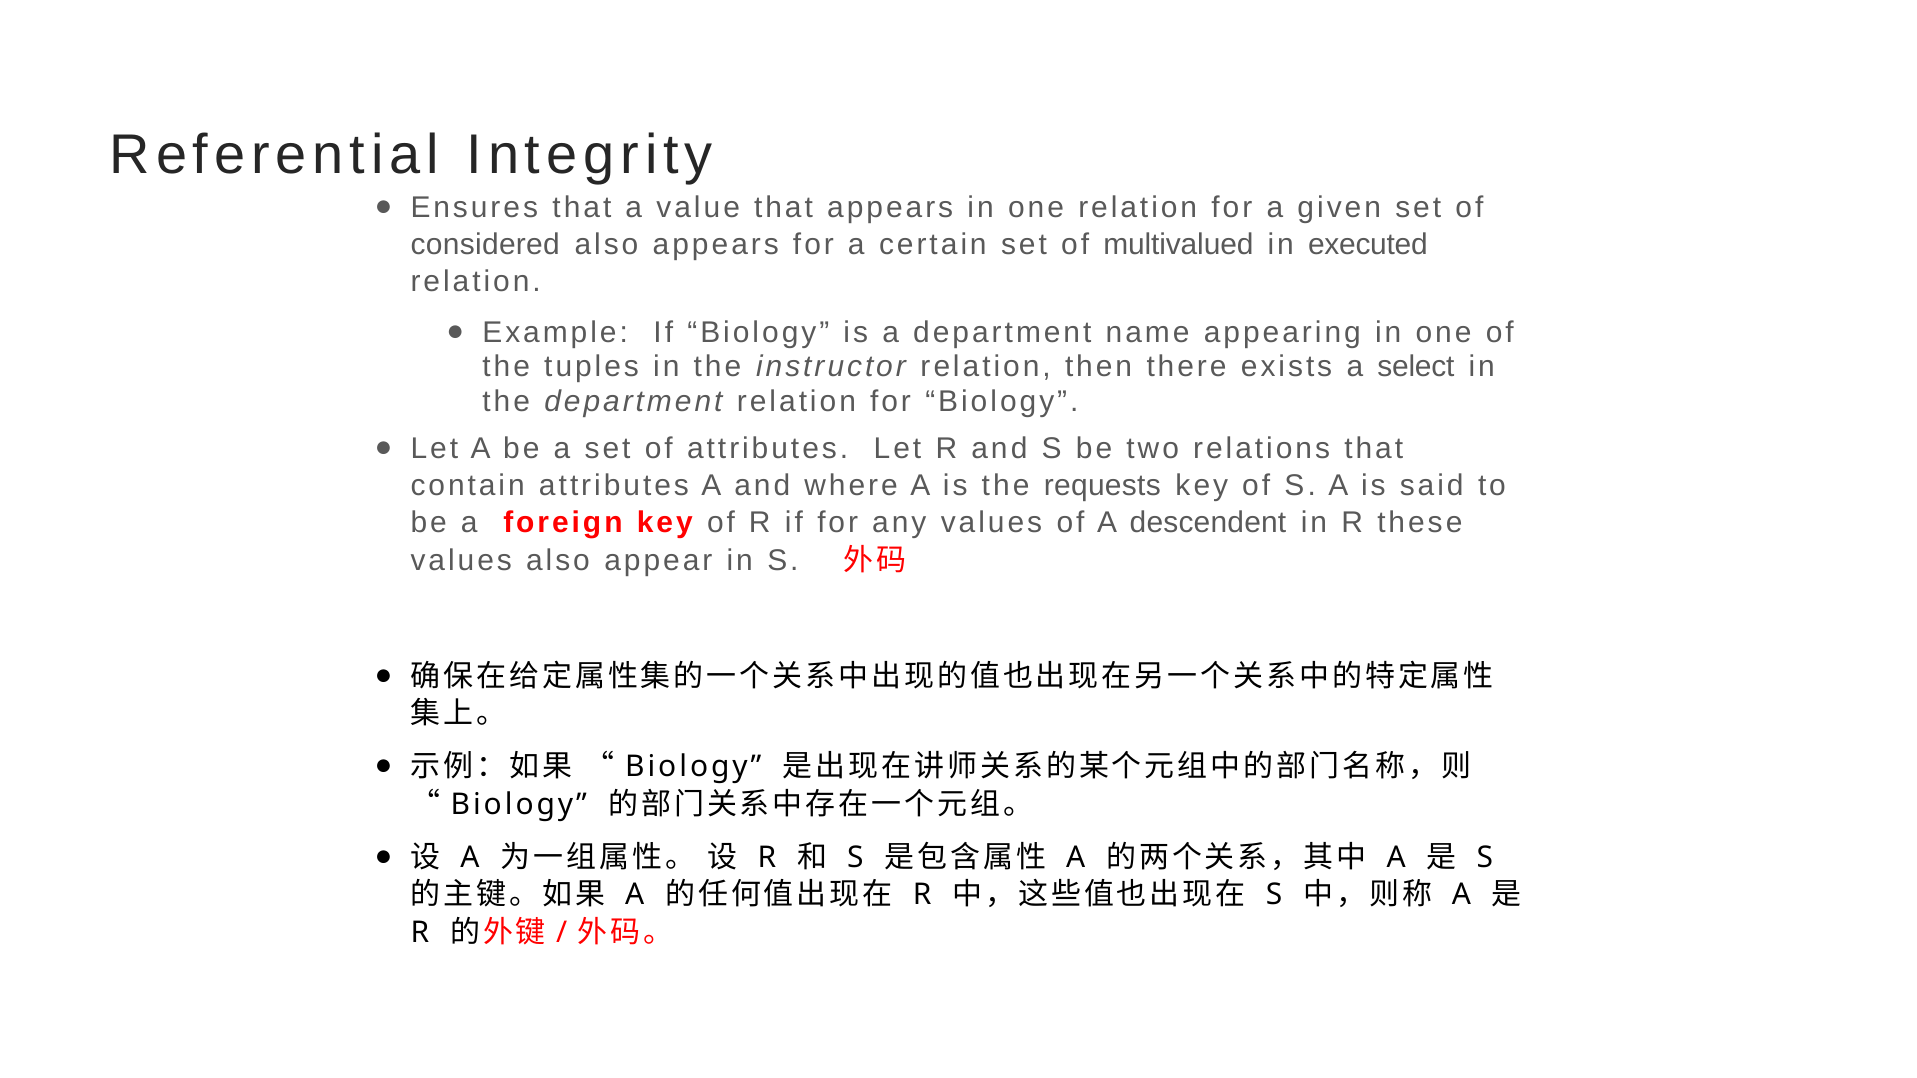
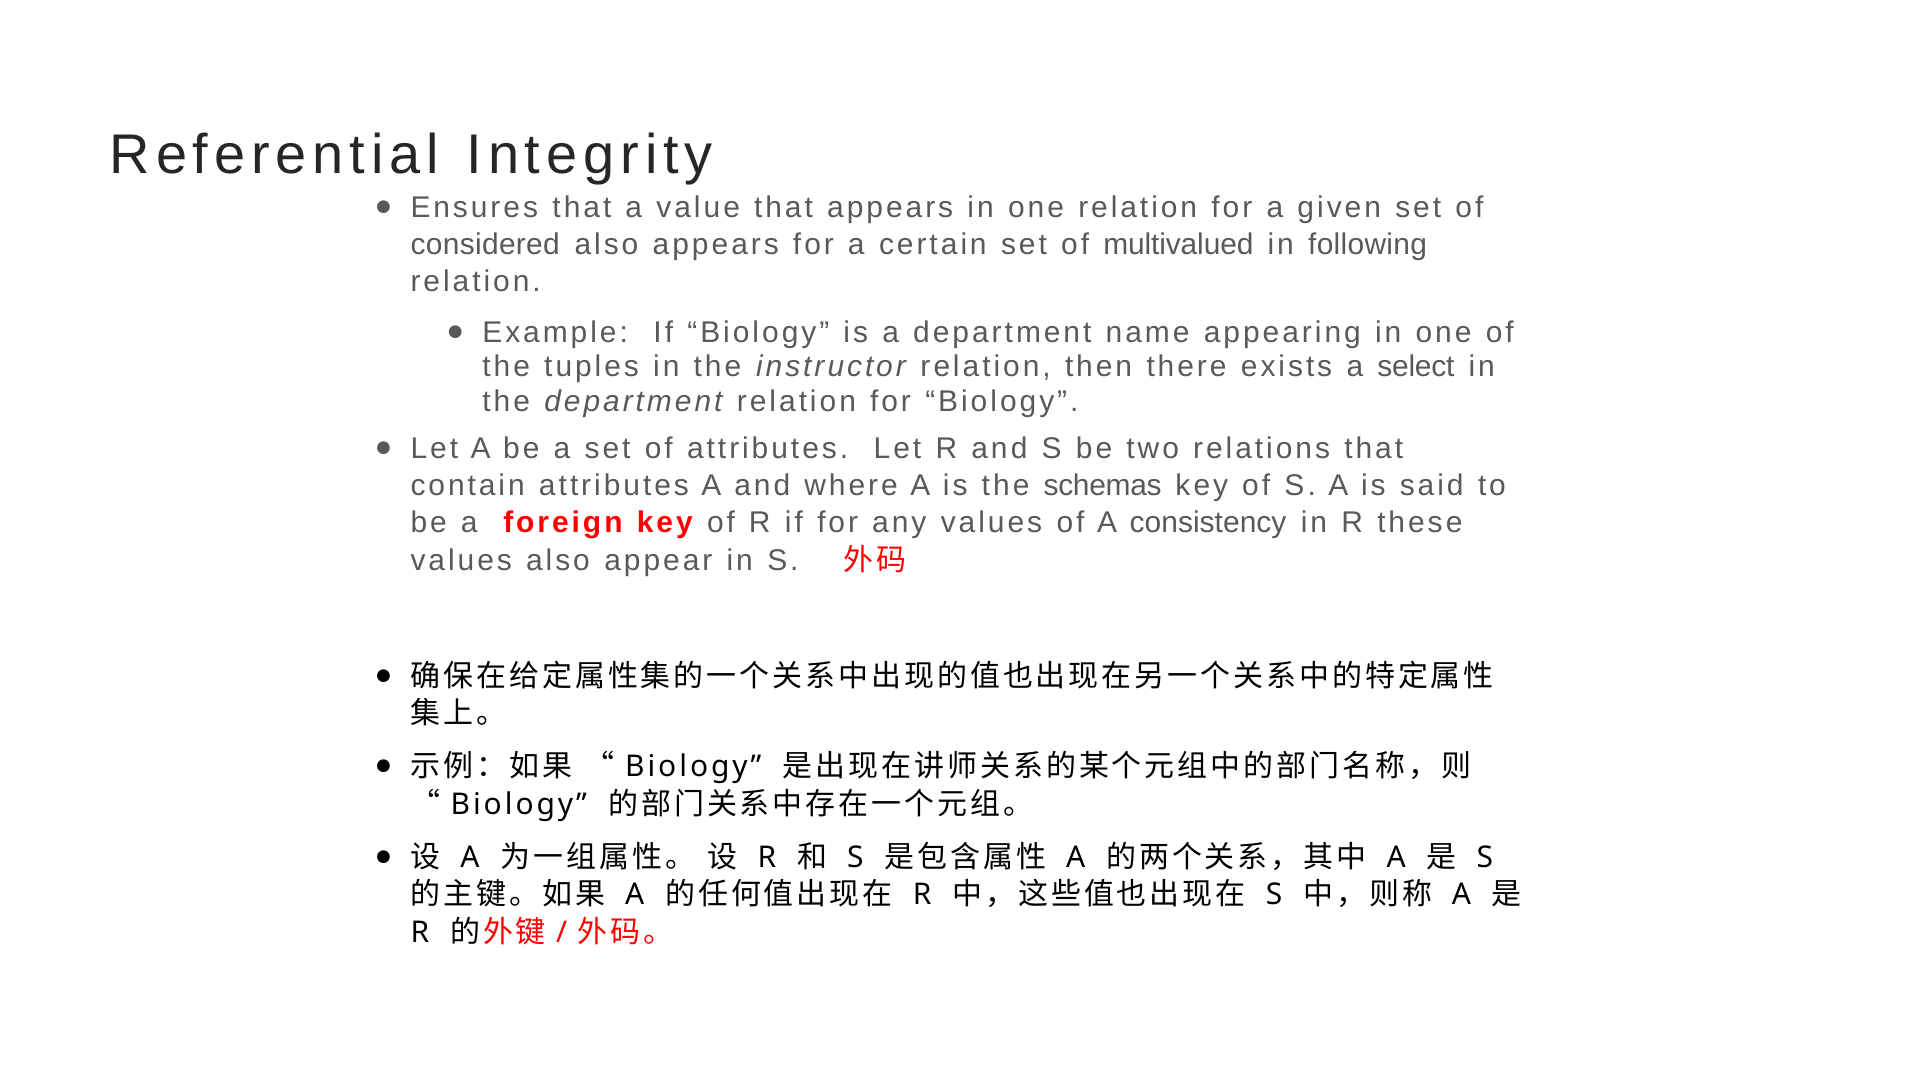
executed: executed -> following
requests: requests -> schemas
descendent: descendent -> consistency
